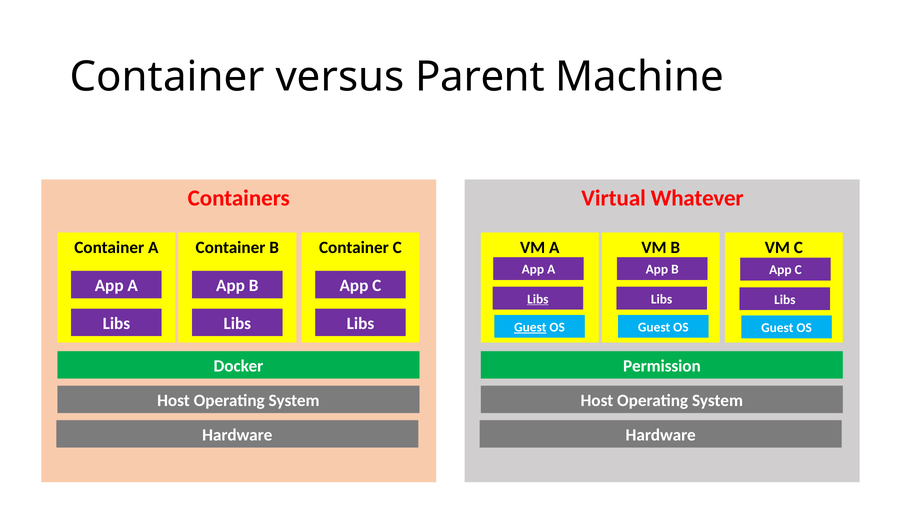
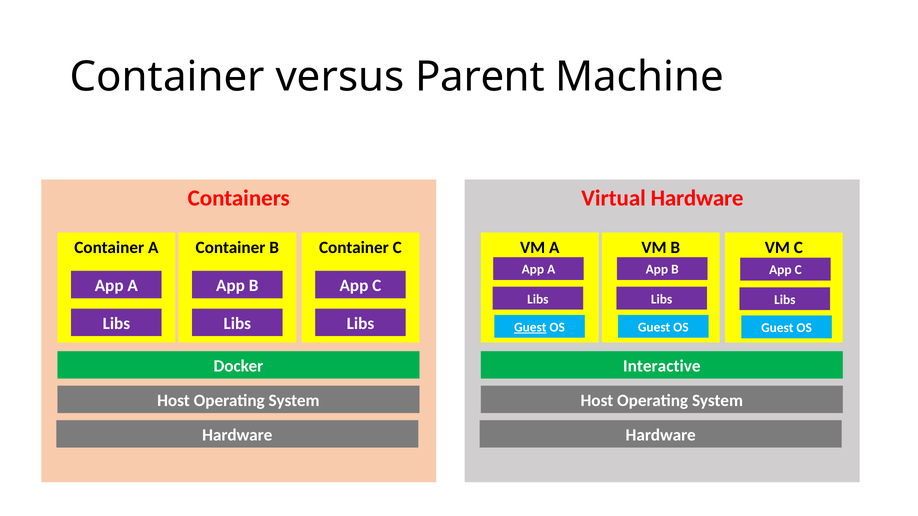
Virtual Whatever: Whatever -> Hardware
Libs at (538, 299) underline: present -> none
Permission: Permission -> Interactive
